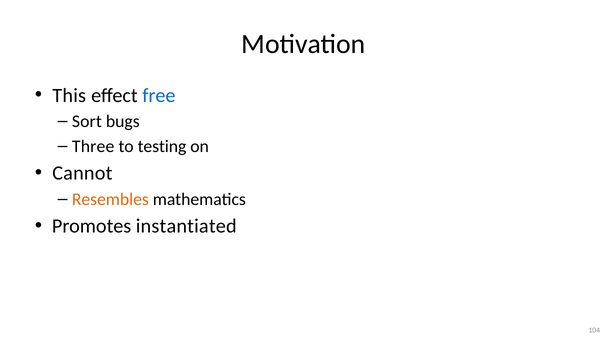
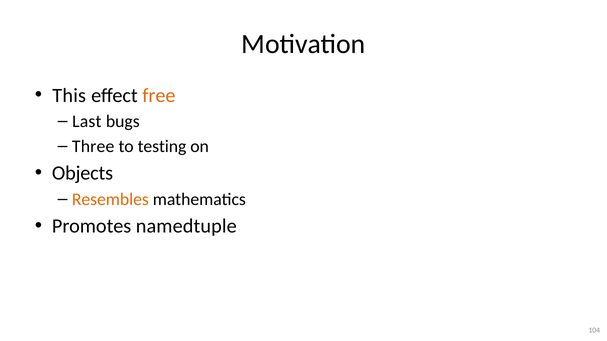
free colour: blue -> orange
Sort: Sort -> Last
Cannot: Cannot -> Objects
instantiated: instantiated -> namedtuple
